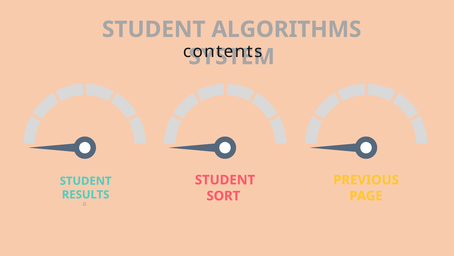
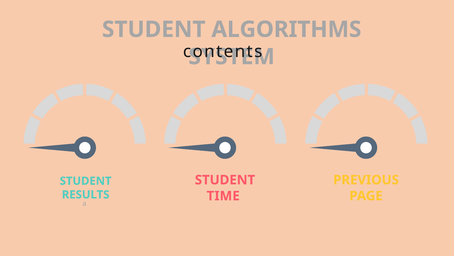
SORT: SORT -> TIME
